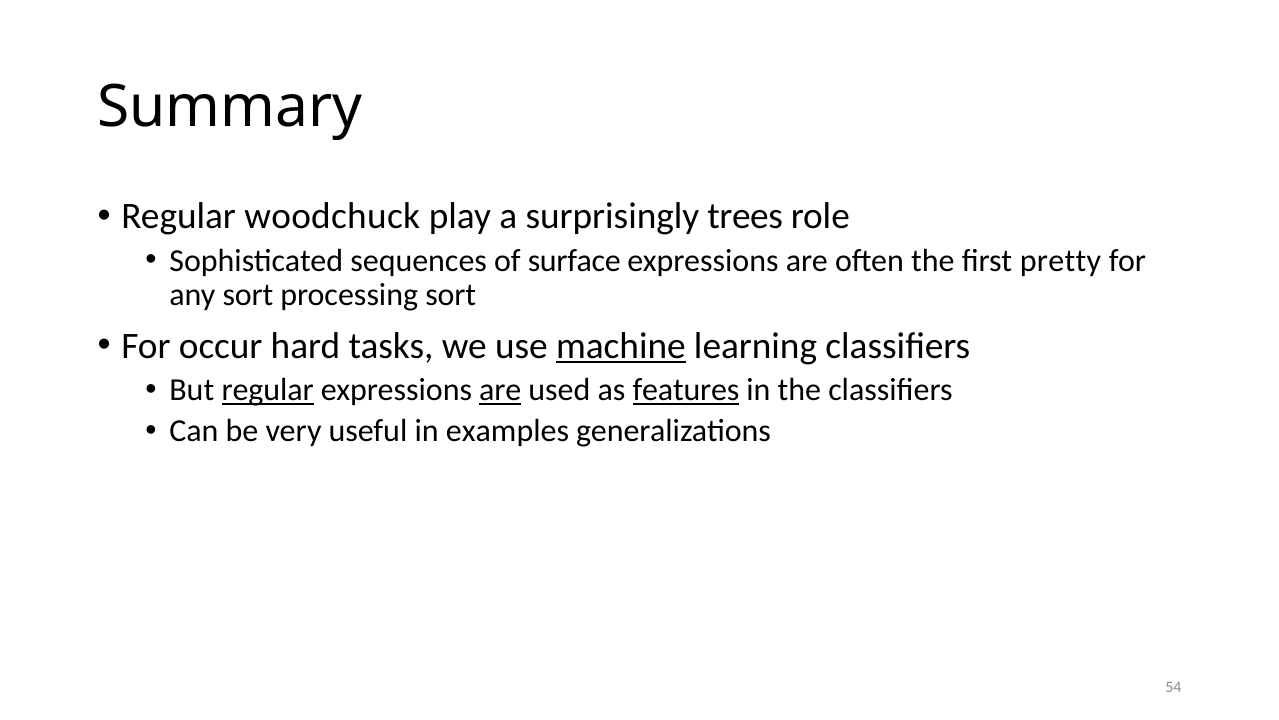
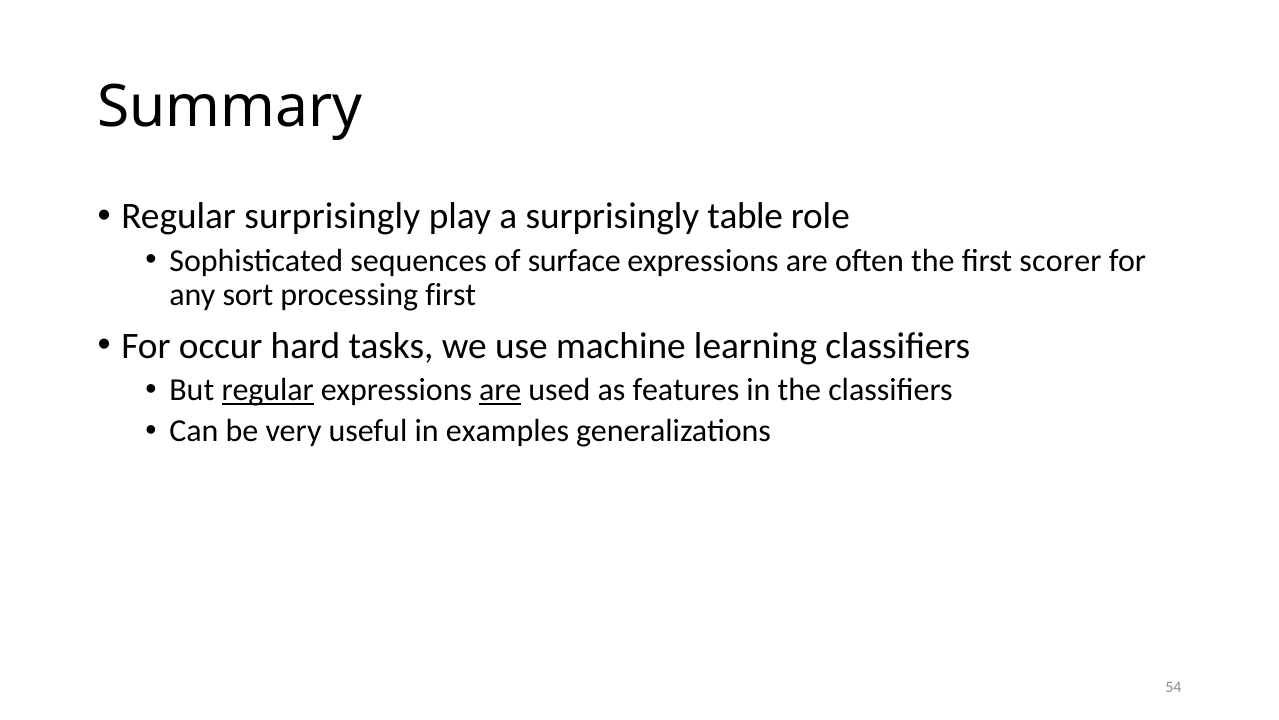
Regular woodchuck: woodchuck -> surprisingly
trees: trees -> table
pretty: pretty -> scorer
processing sort: sort -> first
machine underline: present -> none
features underline: present -> none
